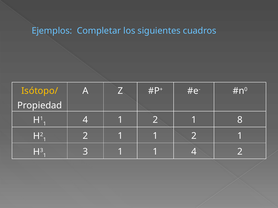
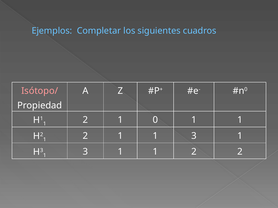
Isótopo/ colour: yellow -> pink
4 at (85, 120): 4 -> 2
2 at (155, 120): 2 -> 0
8 at (240, 120): 8 -> 1
1 1 2: 2 -> 3
1 1 4: 4 -> 2
